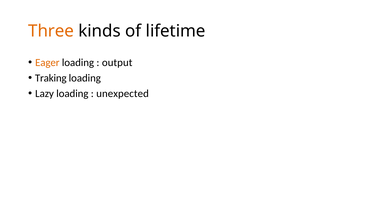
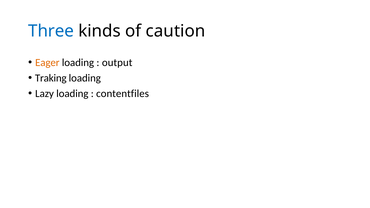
Three colour: orange -> blue
lifetime: lifetime -> caution
unexpected: unexpected -> contentfiles
